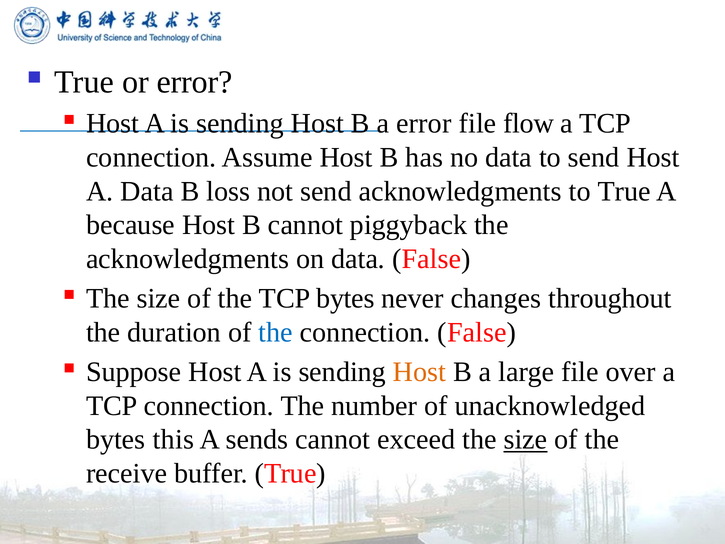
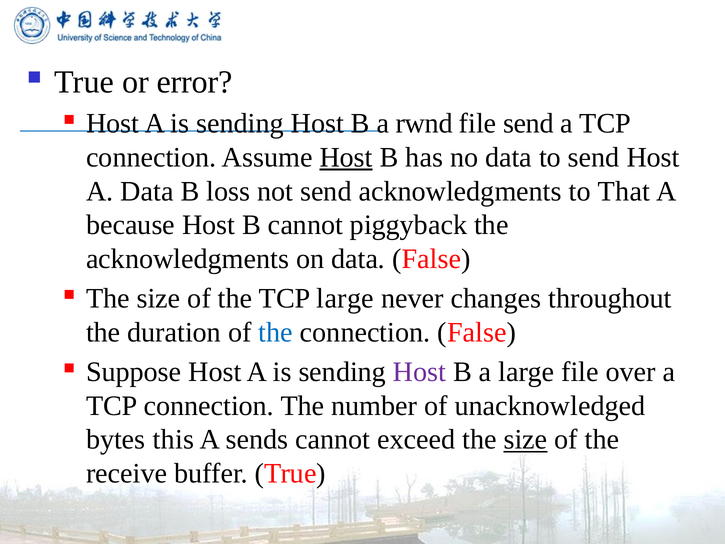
a error: error -> rwnd
file flow: flow -> send
Host at (346, 157) underline: none -> present
to True: True -> That
TCP bytes: bytes -> large
Host at (420, 372) colour: orange -> purple
